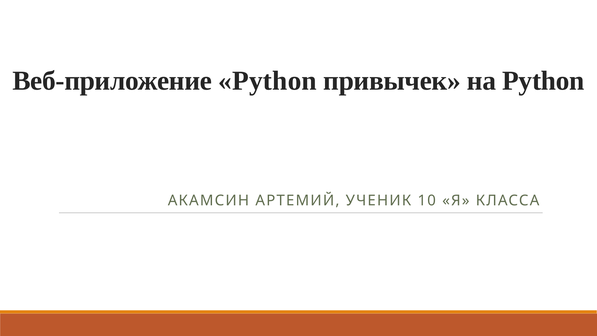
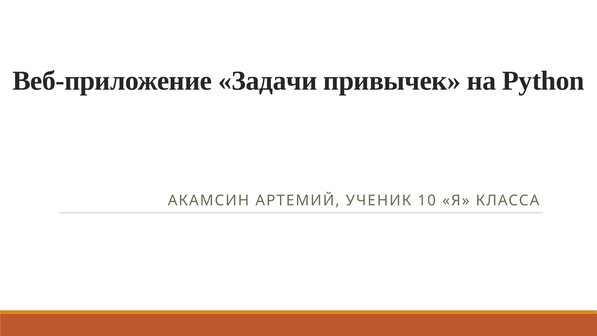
Веб-приложение Python: Python -> Задачи
